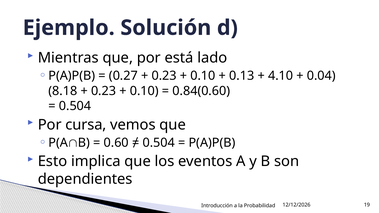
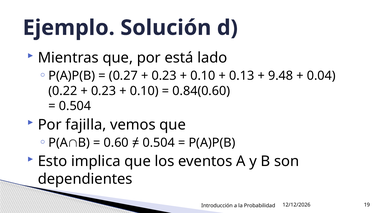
4.10: 4.10 -> 9.48
8.18: 8.18 -> 0.22
cursa: cursa -> fajilla
